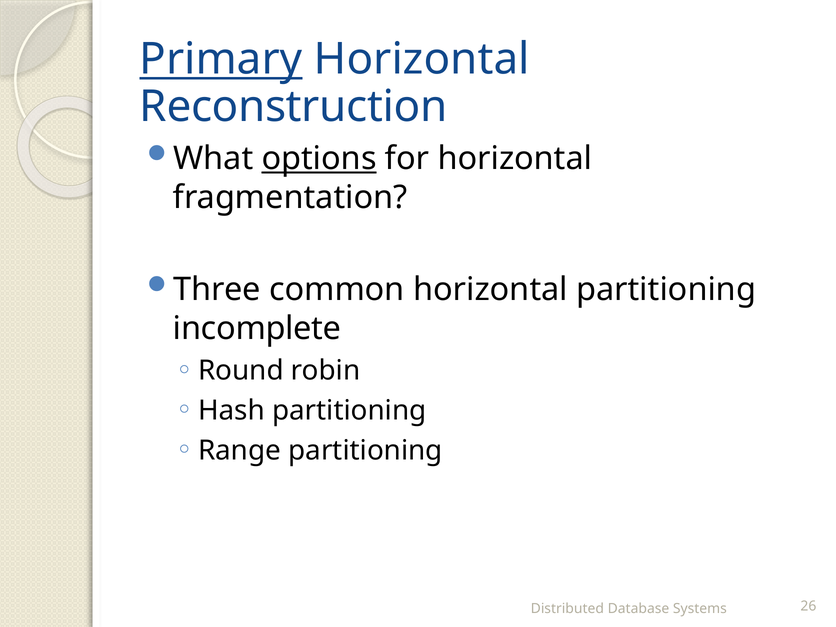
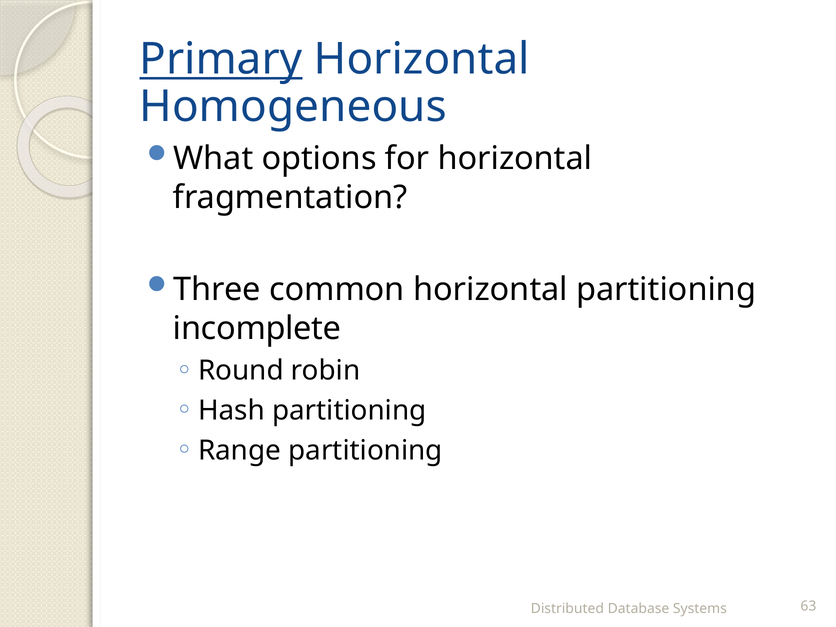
Reconstruction: Reconstruction -> Homogeneous
options underline: present -> none
26: 26 -> 63
